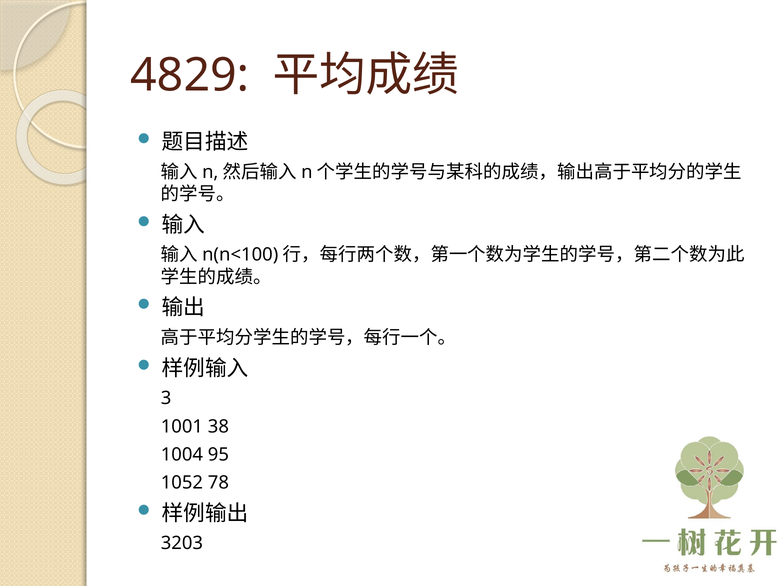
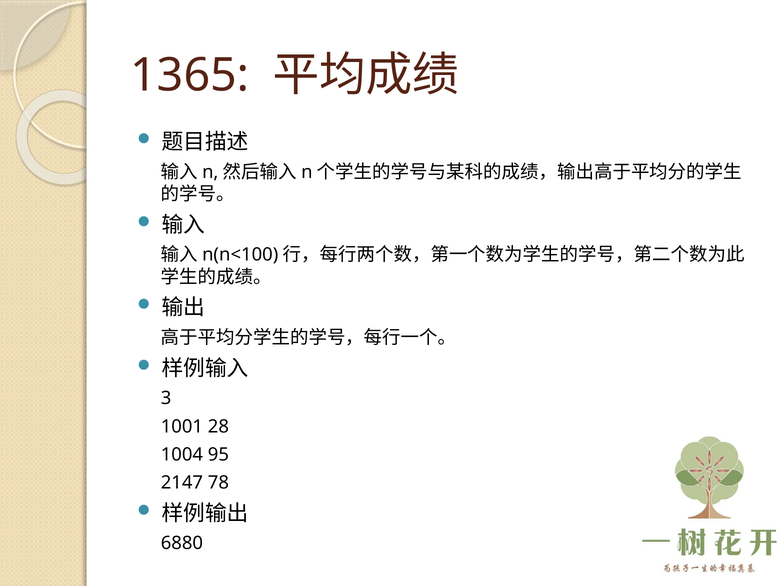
4829: 4829 -> 1365
38: 38 -> 28
1052: 1052 -> 2147
3203: 3203 -> 6880
